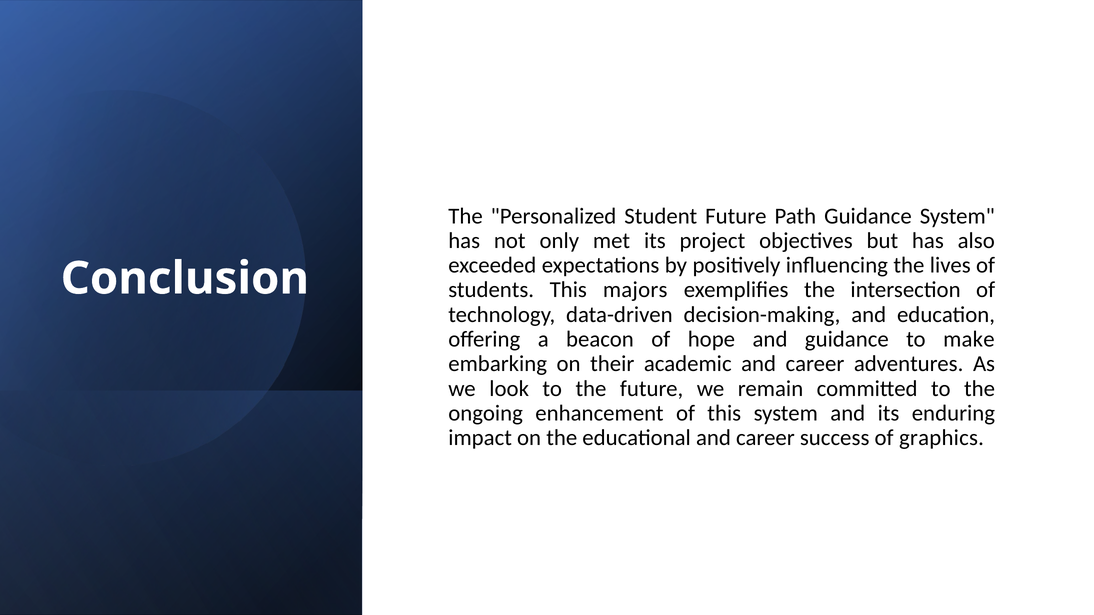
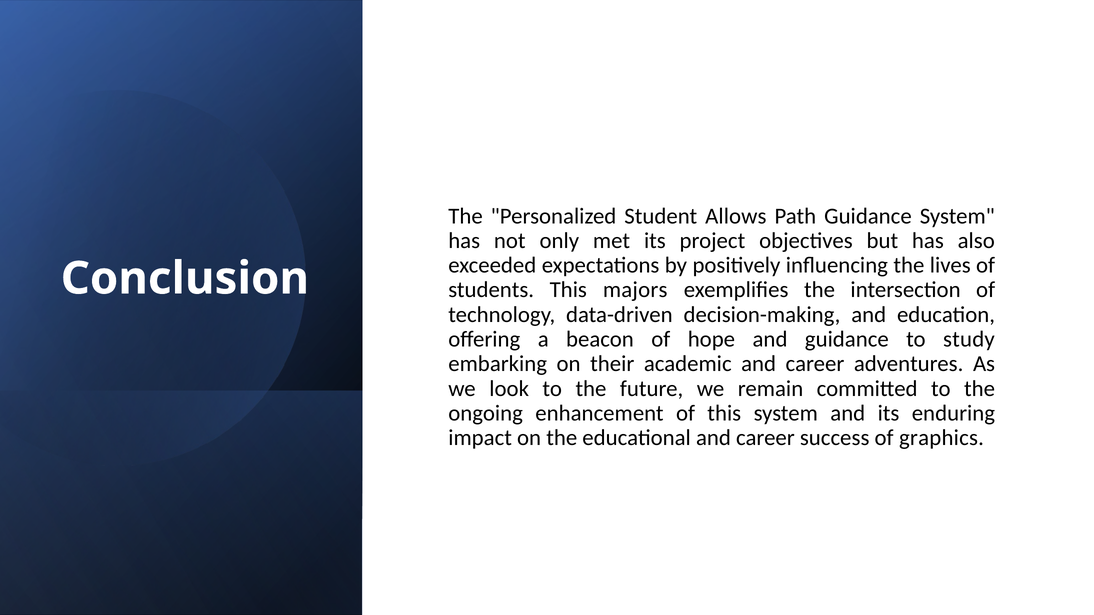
Student Future: Future -> Allows
make: make -> study
